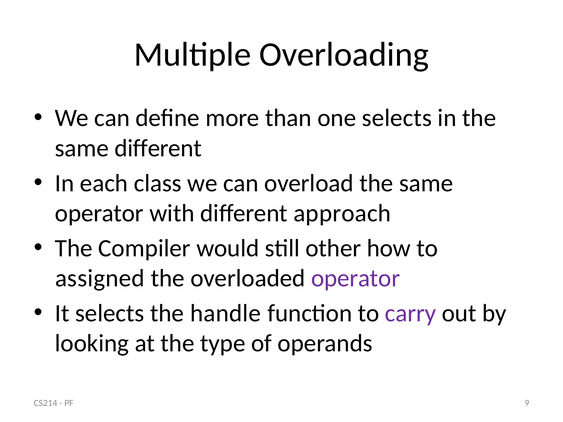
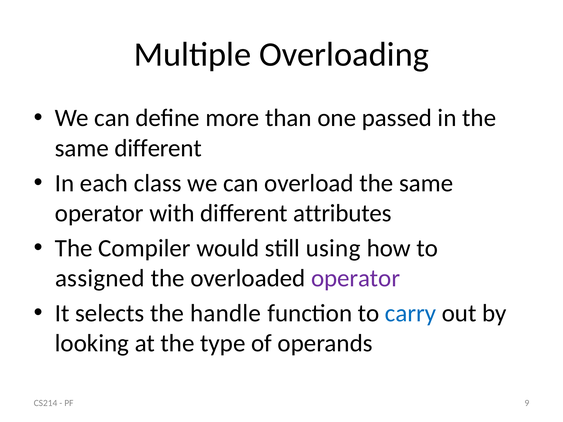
one selects: selects -> passed
approach: approach -> attributes
other: other -> using
carry colour: purple -> blue
